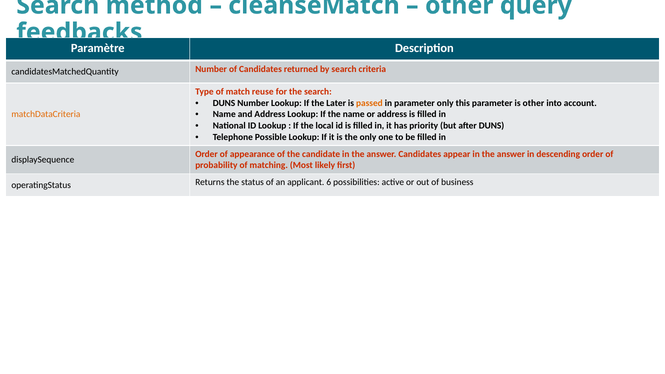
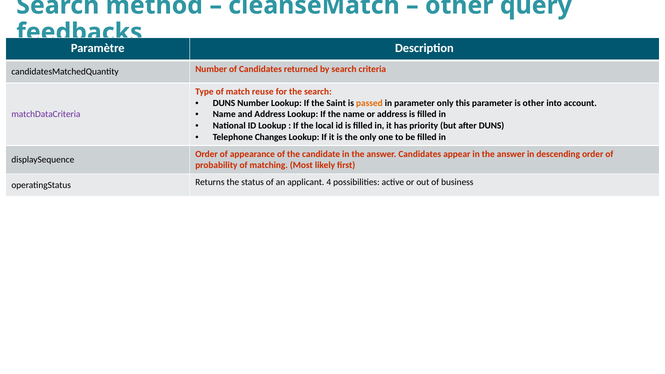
Later: Later -> Saint
matchDataCriteria colour: orange -> purple
Possible: Possible -> Changes
6: 6 -> 4
